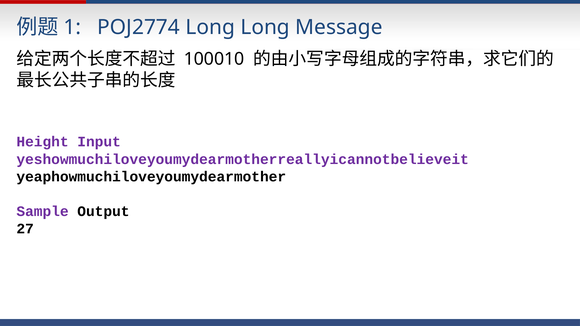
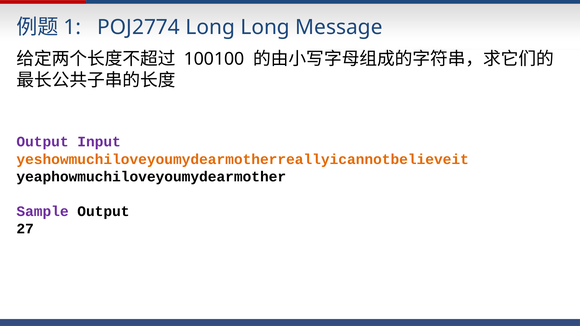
100010: 100010 -> 100100
Height at (43, 142): Height -> Output
yeshowmuchiloveyoumydearmotherreallyicannotbelieveit colour: purple -> orange
